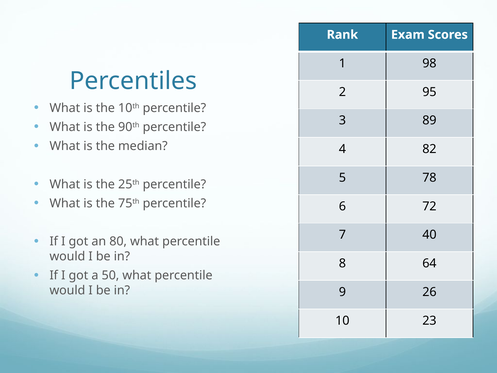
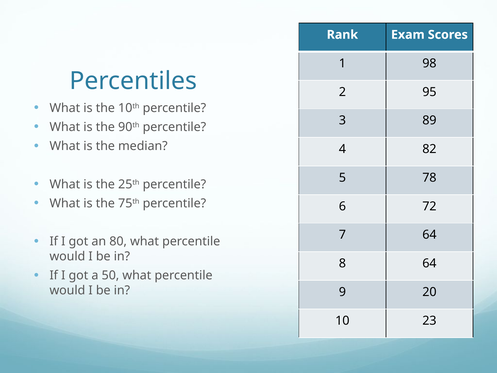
7 40: 40 -> 64
26: 26 -> 20
